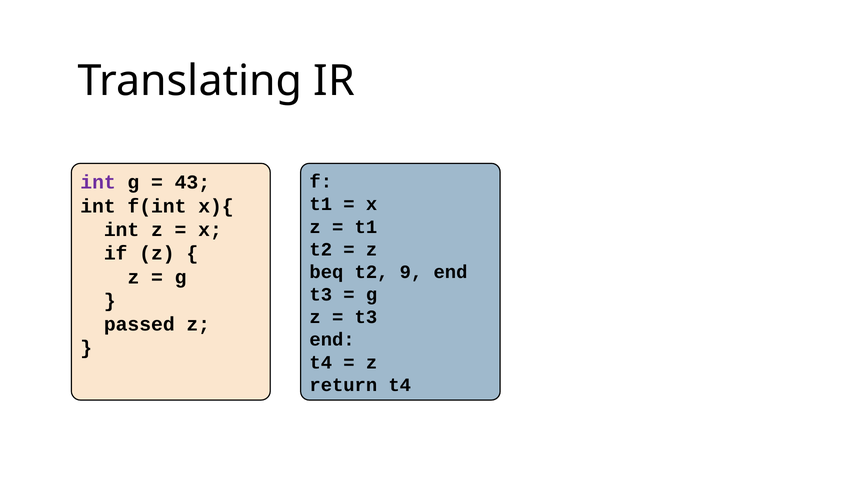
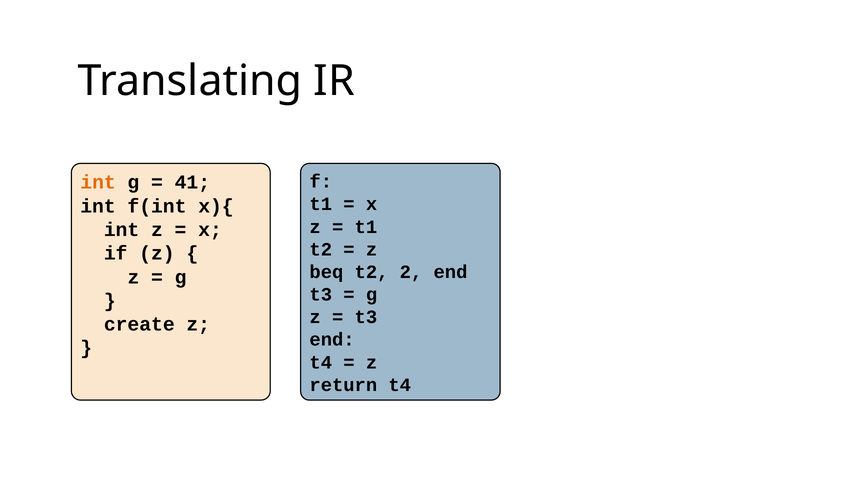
int at (98, 182) colour: purple -> orange
43: 43 -> 41
9: 9 -> 2
passed: passed -> create
